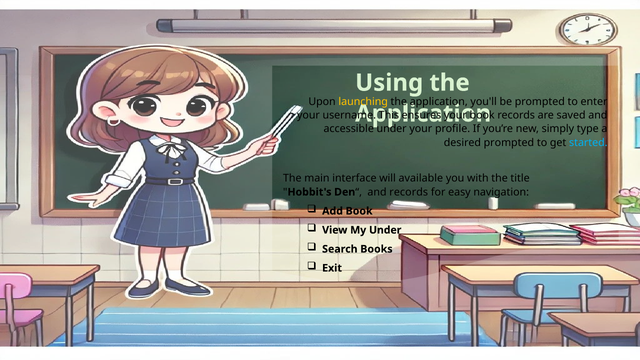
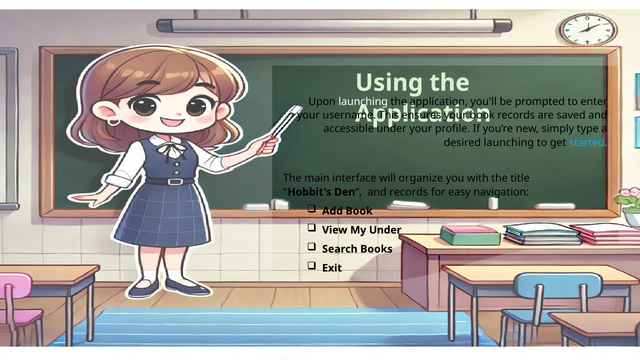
launching at (363, 102) colour: yellow -> white
desired prompted: prompted -> launching
available: available -> organize
